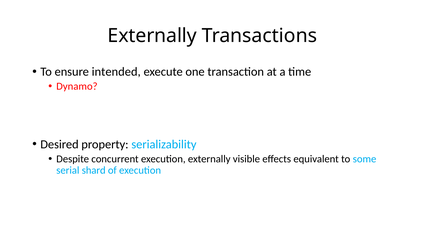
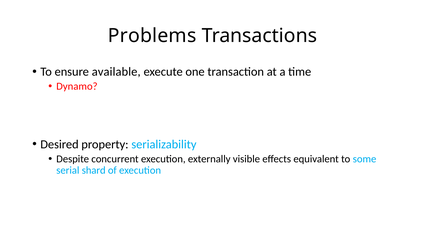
Externally at (152, 36): Externally -> Problems
intended: intended -> available
